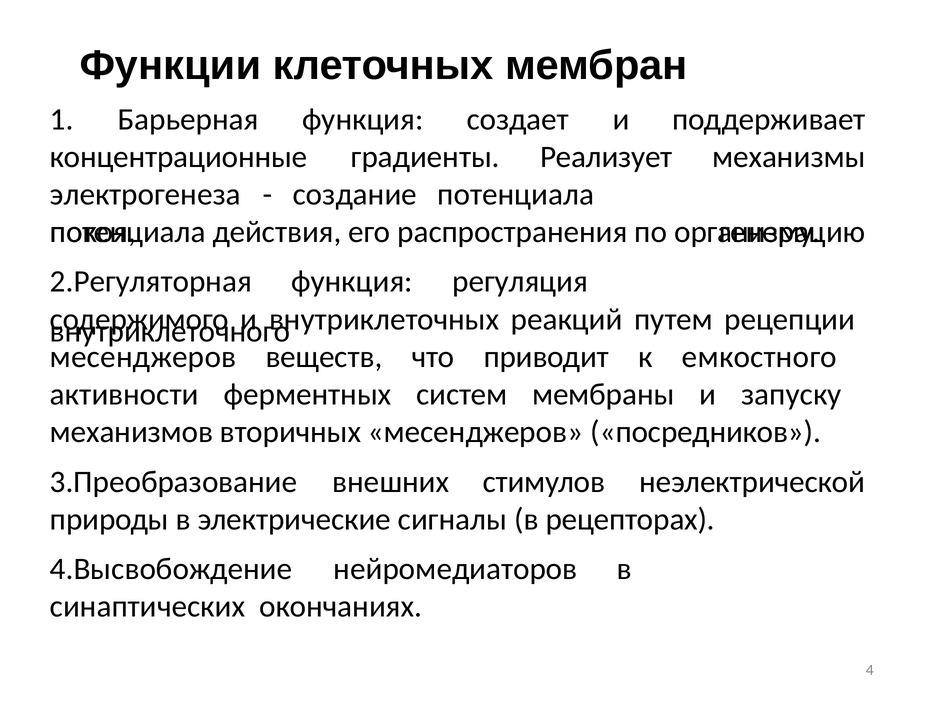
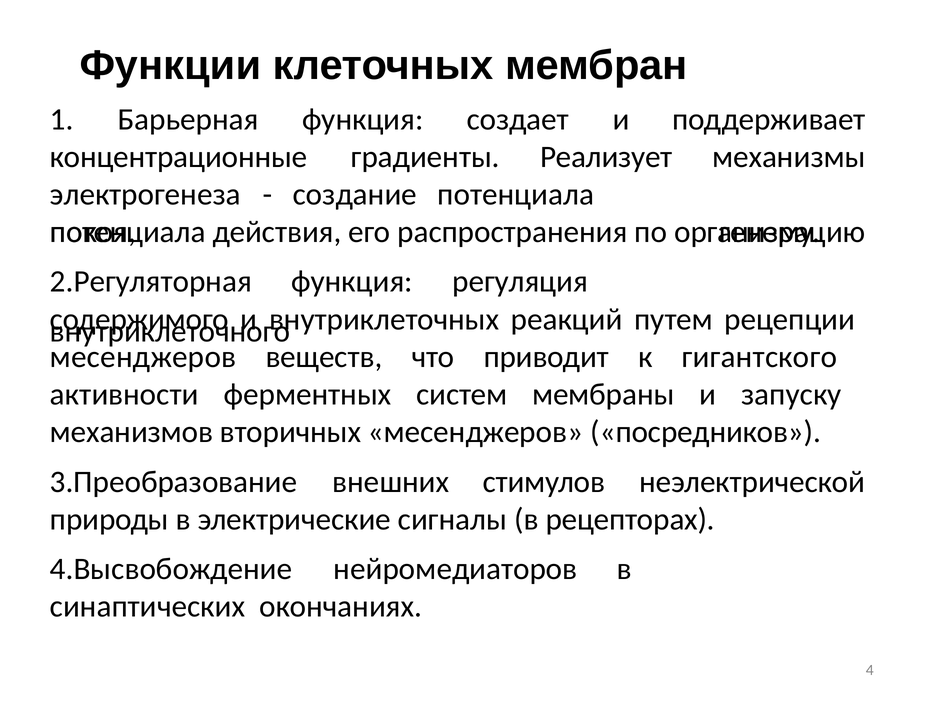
емкостного: емкостного -> гигантского
